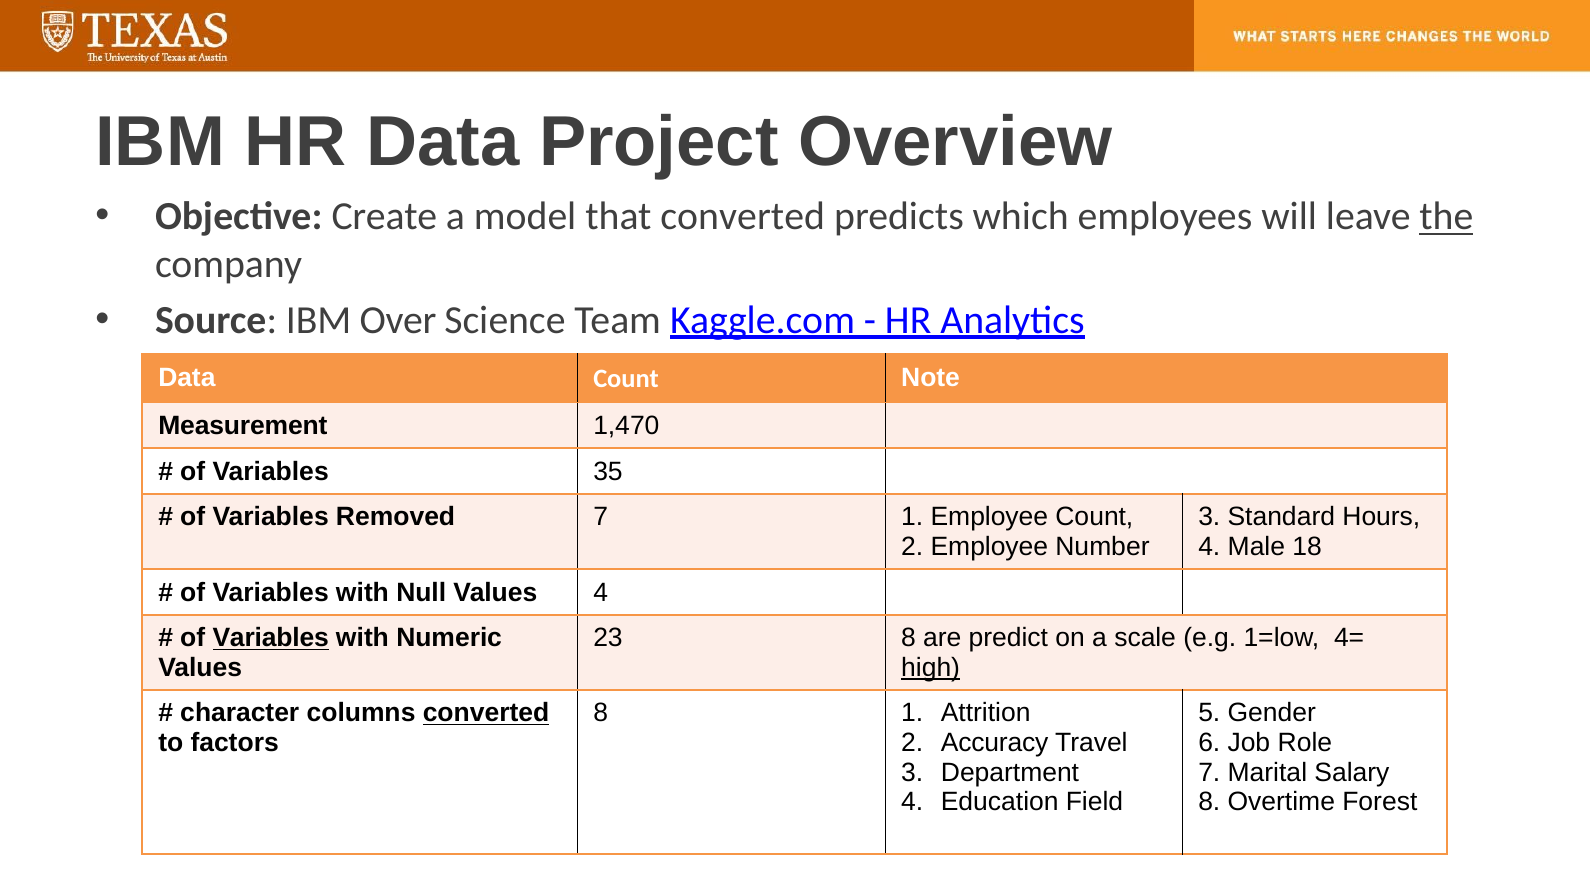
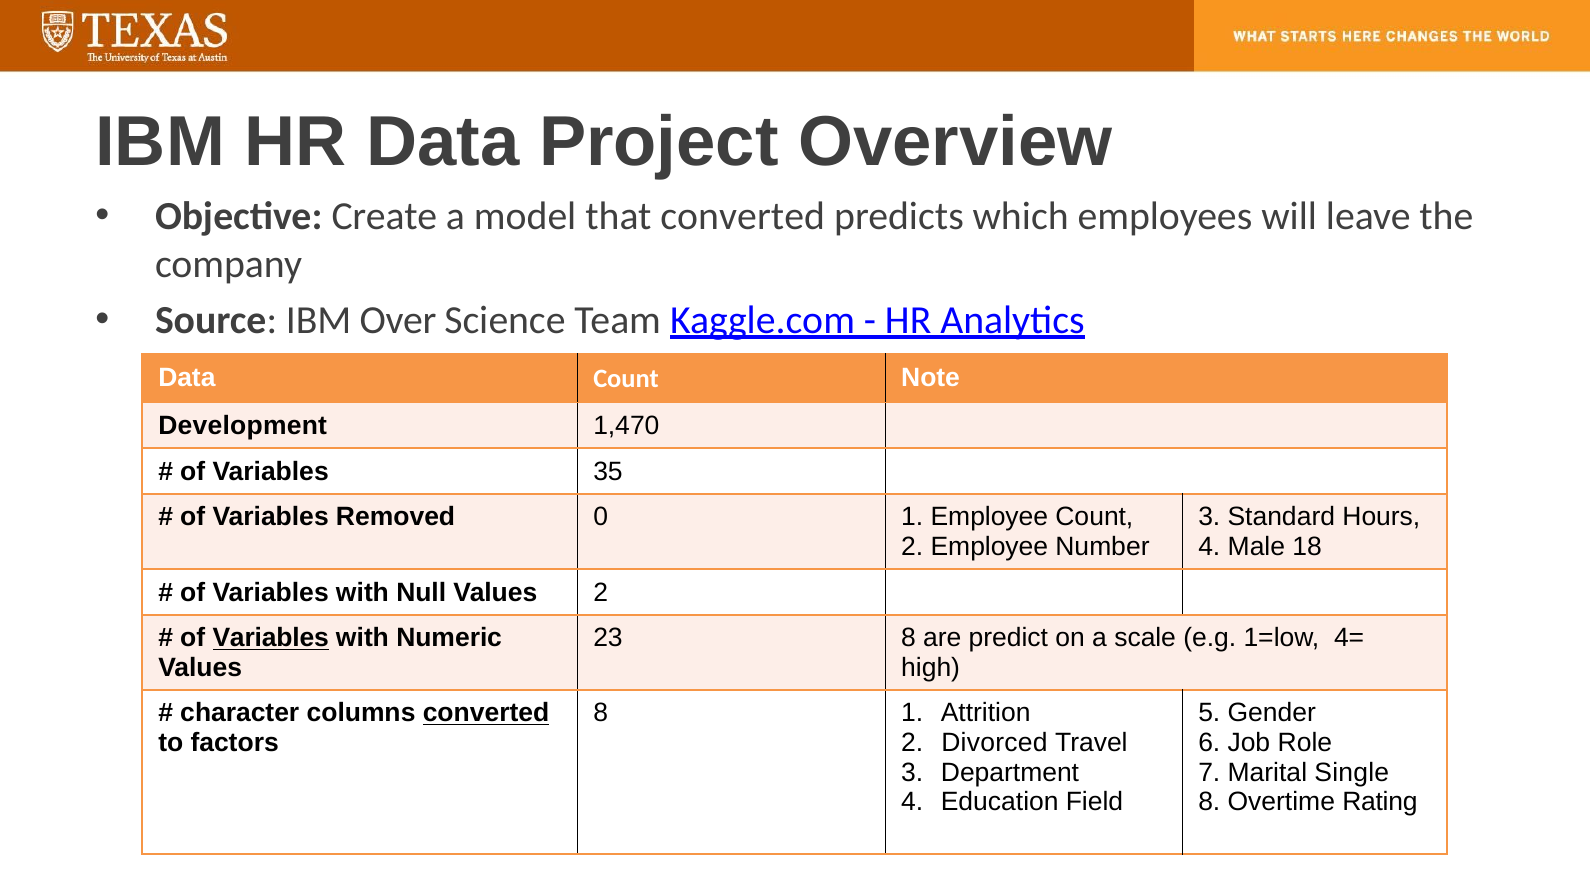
the underline: present -> none
Measurement: Measurement -> Development
Removed 7: 7 -> 0
Values 4: 4 -> 2
high underline: present -> none
Accuracy: Accuracy -> Divorced
Salary: Salary -> Single
Forest: Forest -> Rating
